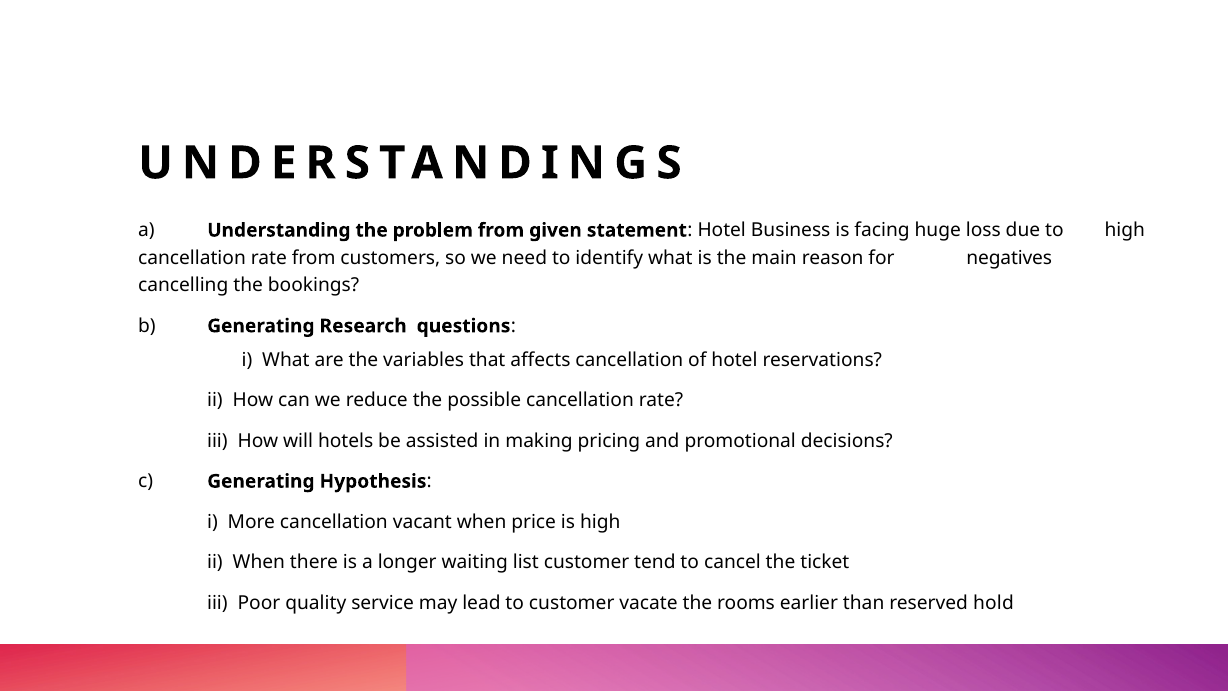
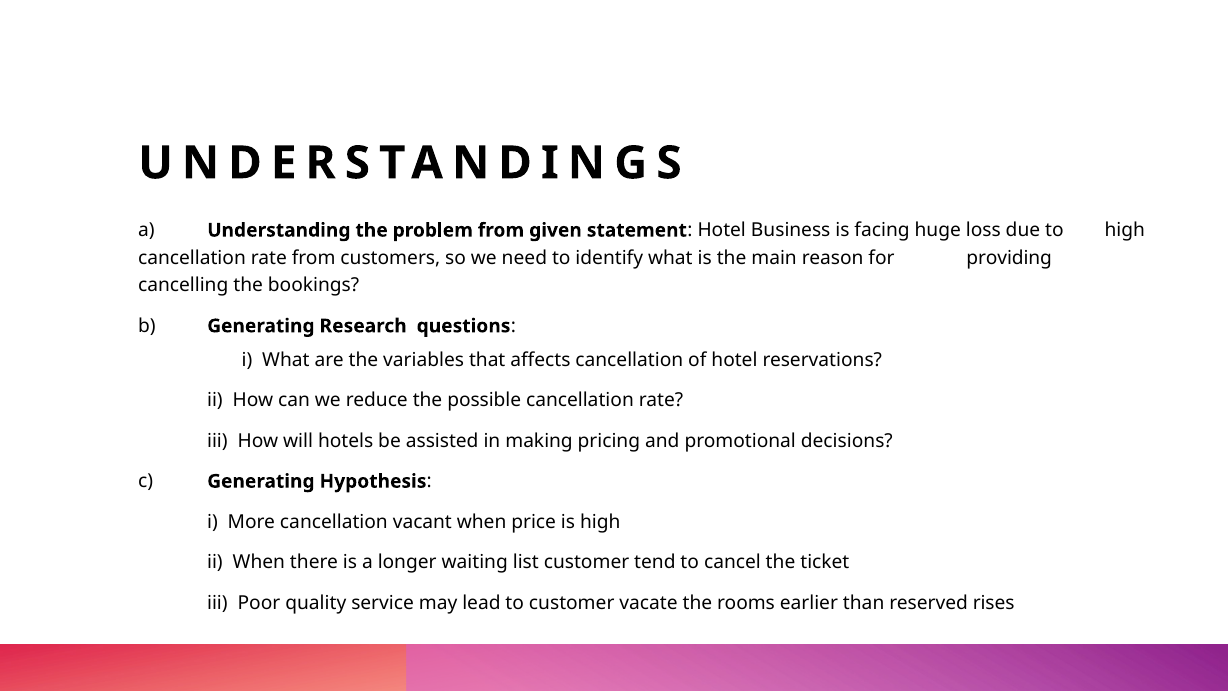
negatives: negatives -> providing
hold: hold -> rises
